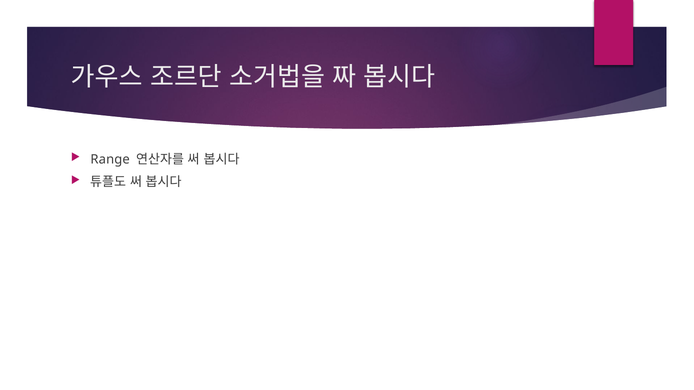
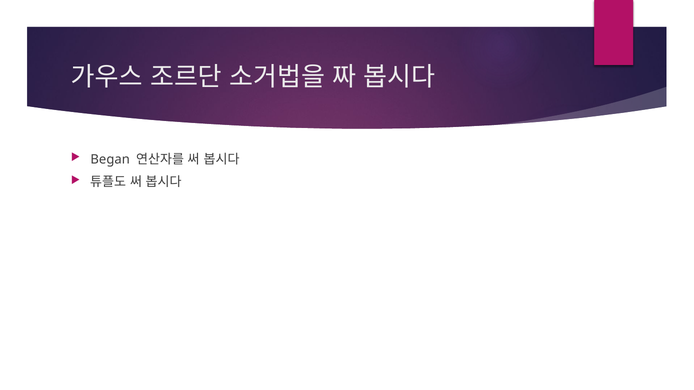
Range: Range -> Began
